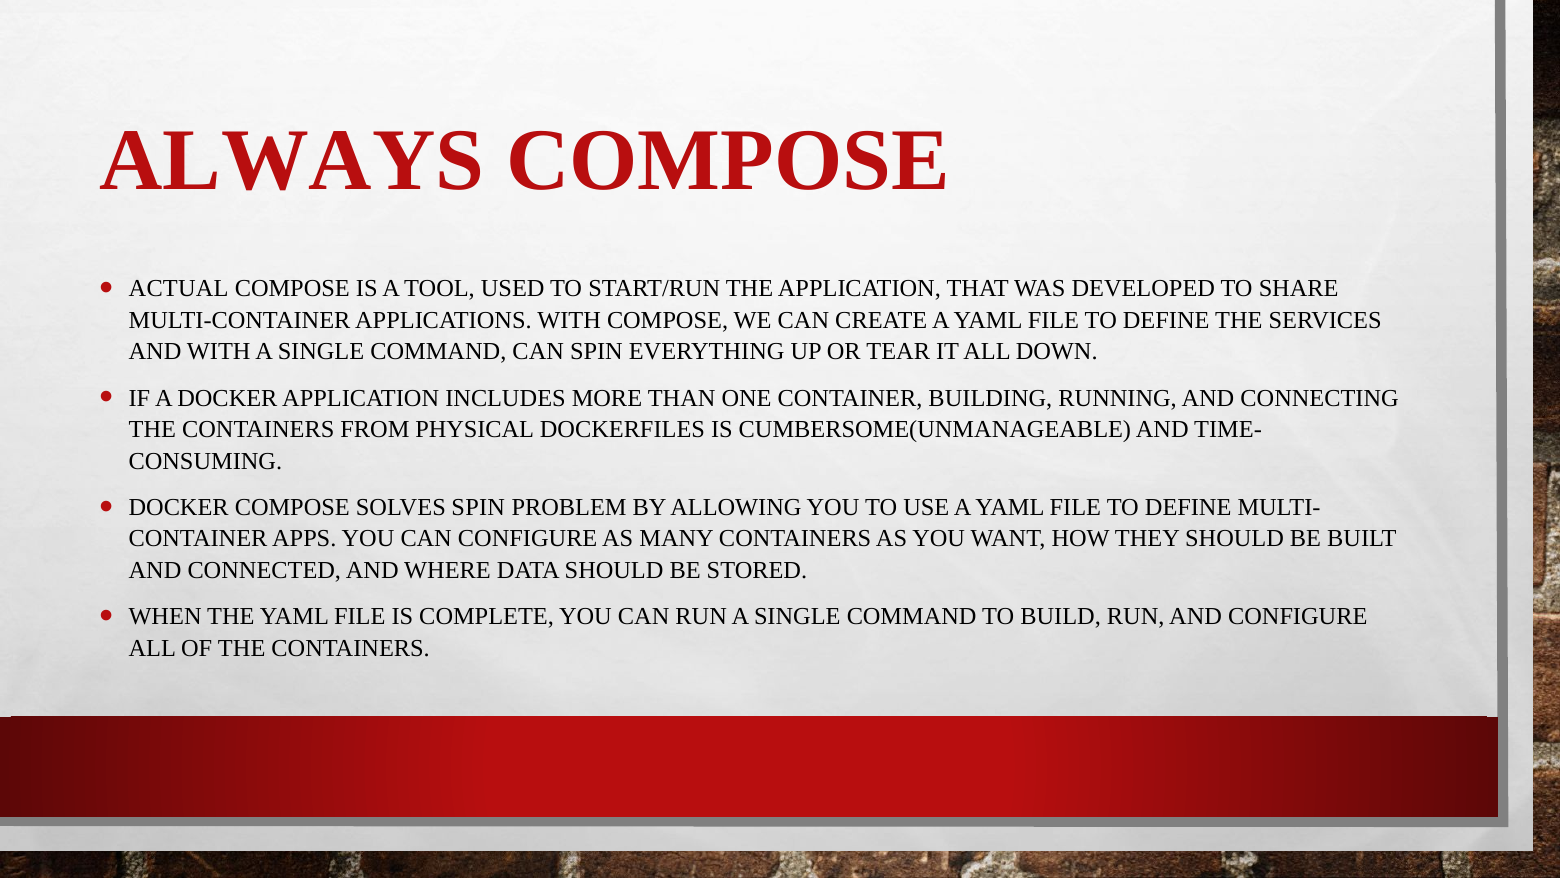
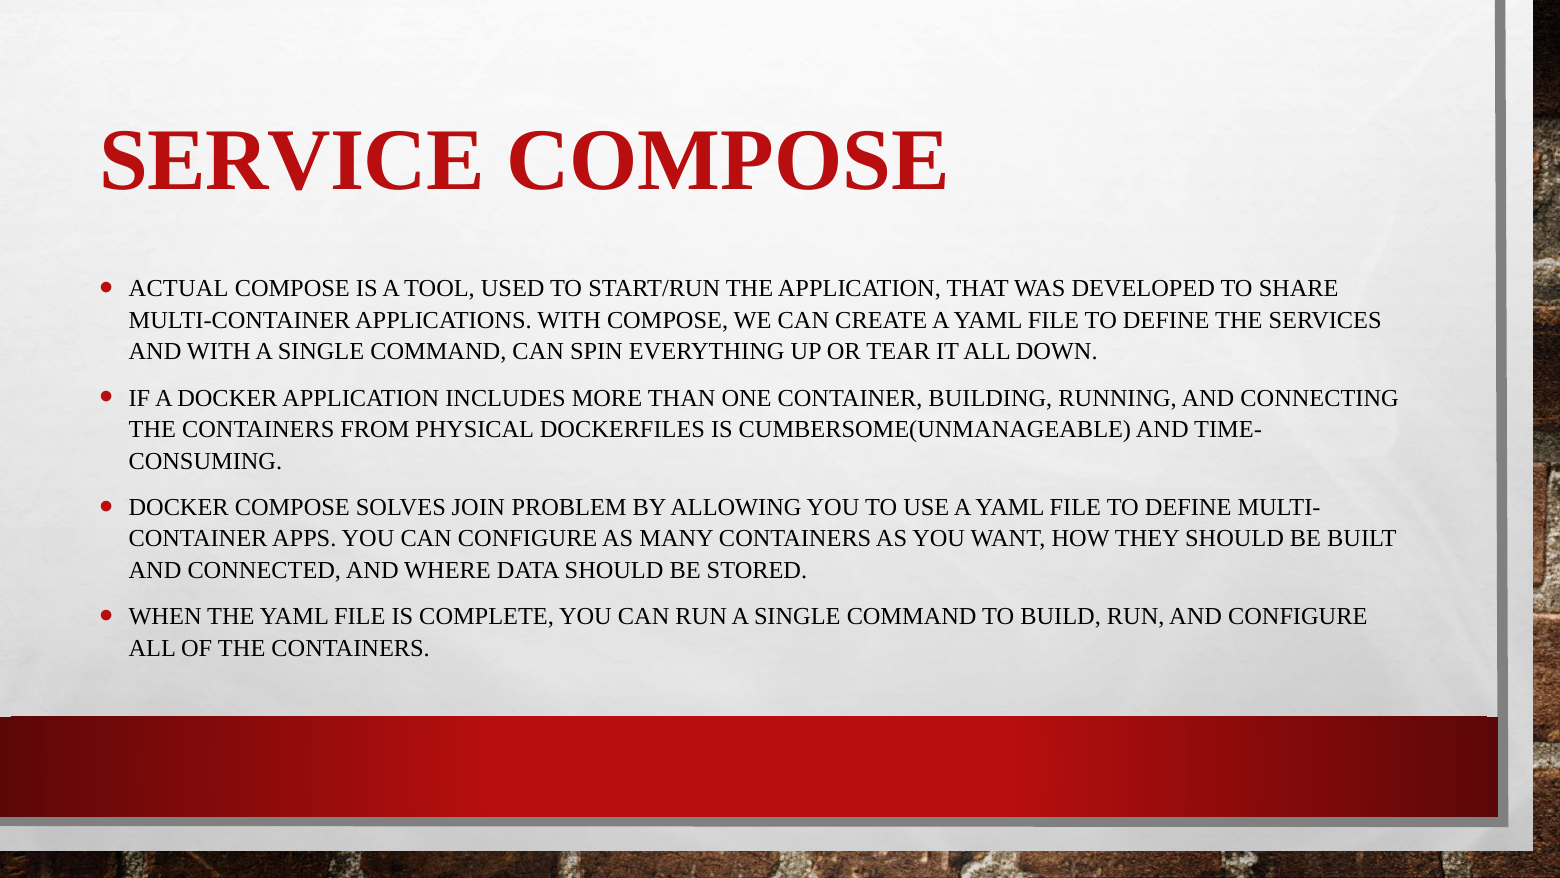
ALWAYS: ALWAYS -> SERVICE
SOLVES SPIN: SPIN -> JOIN
